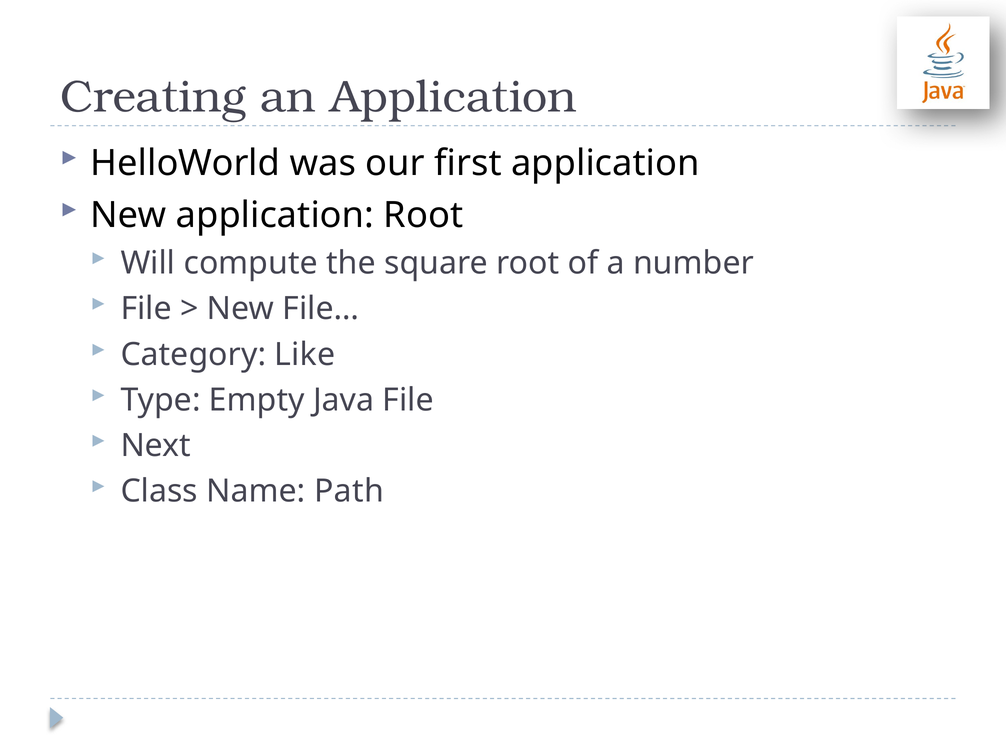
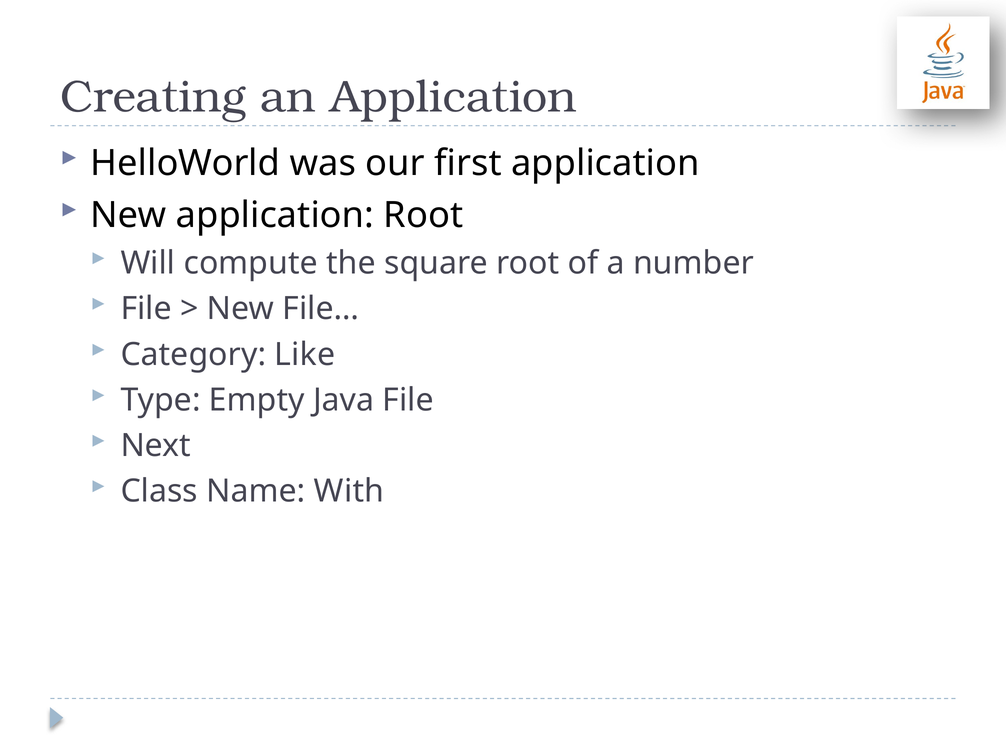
Path: Path -> With
